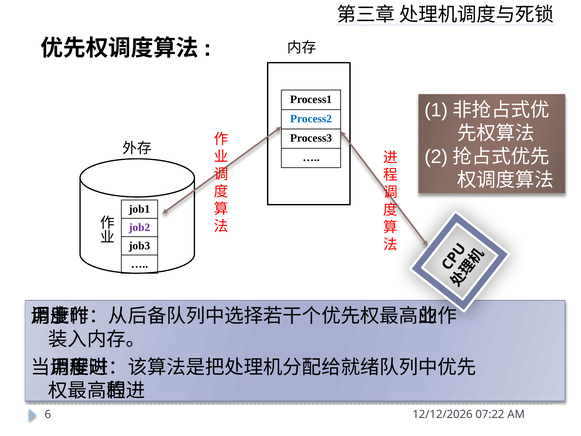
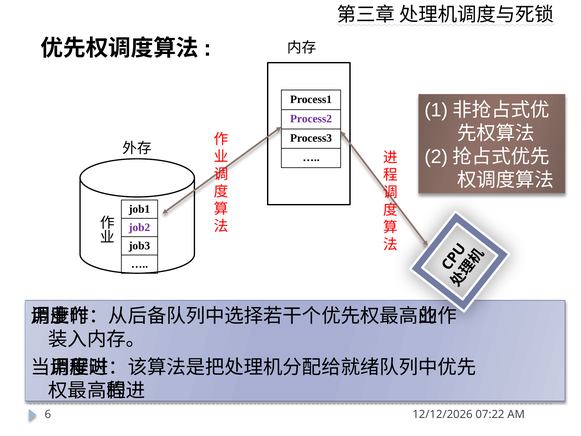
Process2 colour: blue -> purple
